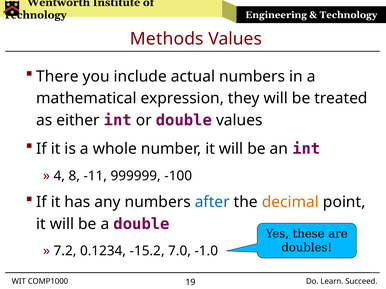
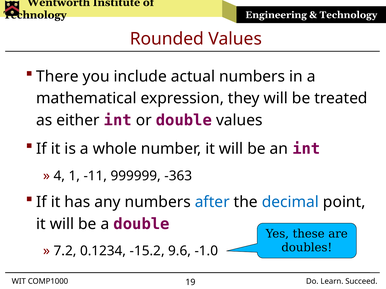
Methods: Methods -> Rounded
8: 8 -> 1
-100: -100 -> -363
decimal colour: orange -> blue
7.0: 7.0 -> 9.6
